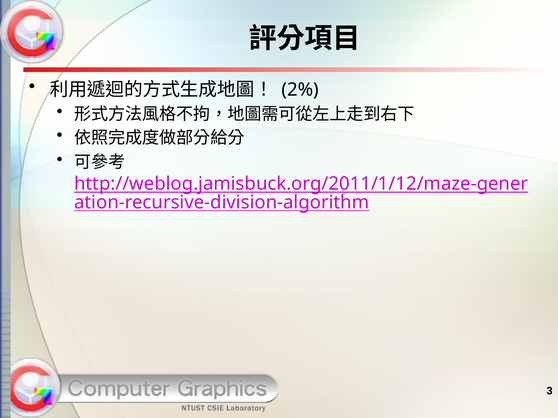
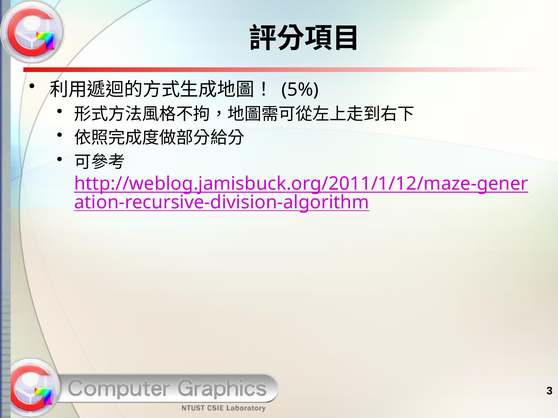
2%: 2% -> 5%
